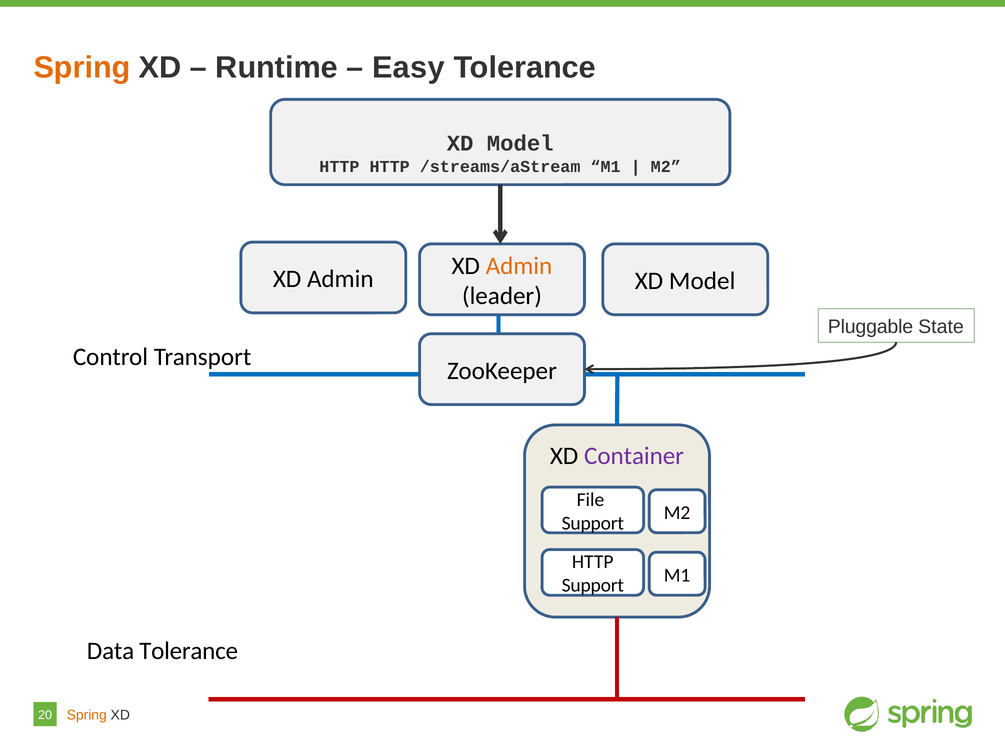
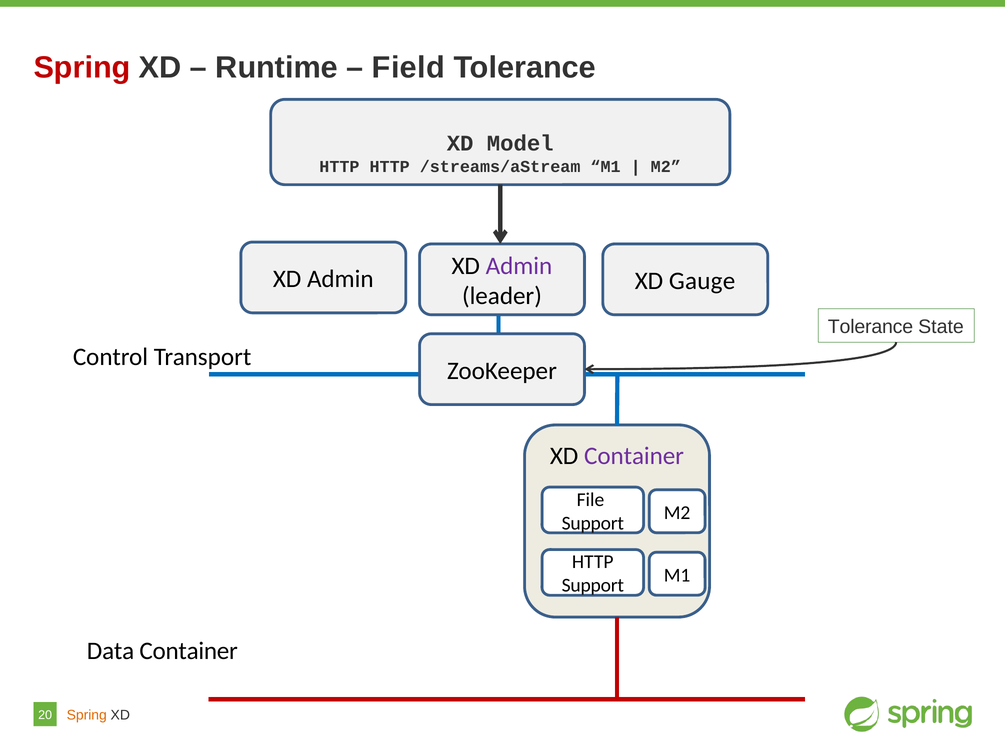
Spring at (82, 67) colour: orange -> red
Easy: Easy -> Field
Admin at (519, 266) colour: orange -> purple
Model at (702, 281): Model -> Gauge
Pluggable at (871, 327): Pluggable -> Tolerance
Data Tolerance: Tolerance -> Container
